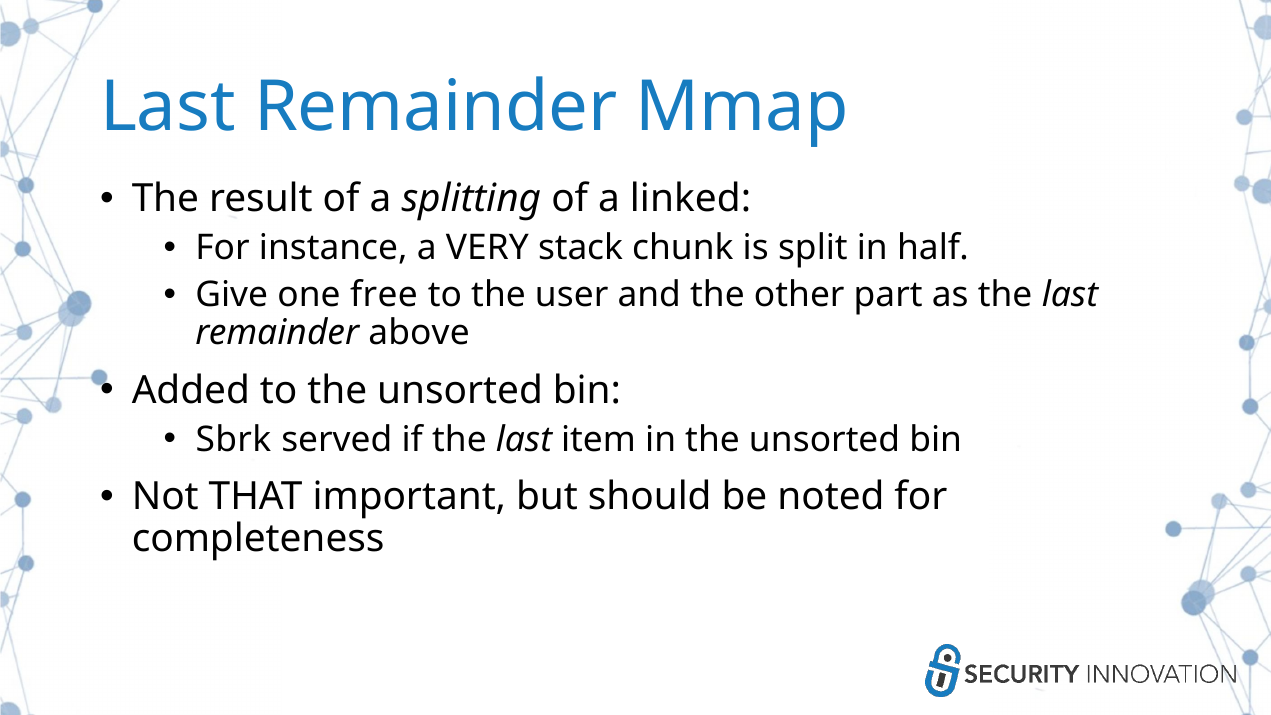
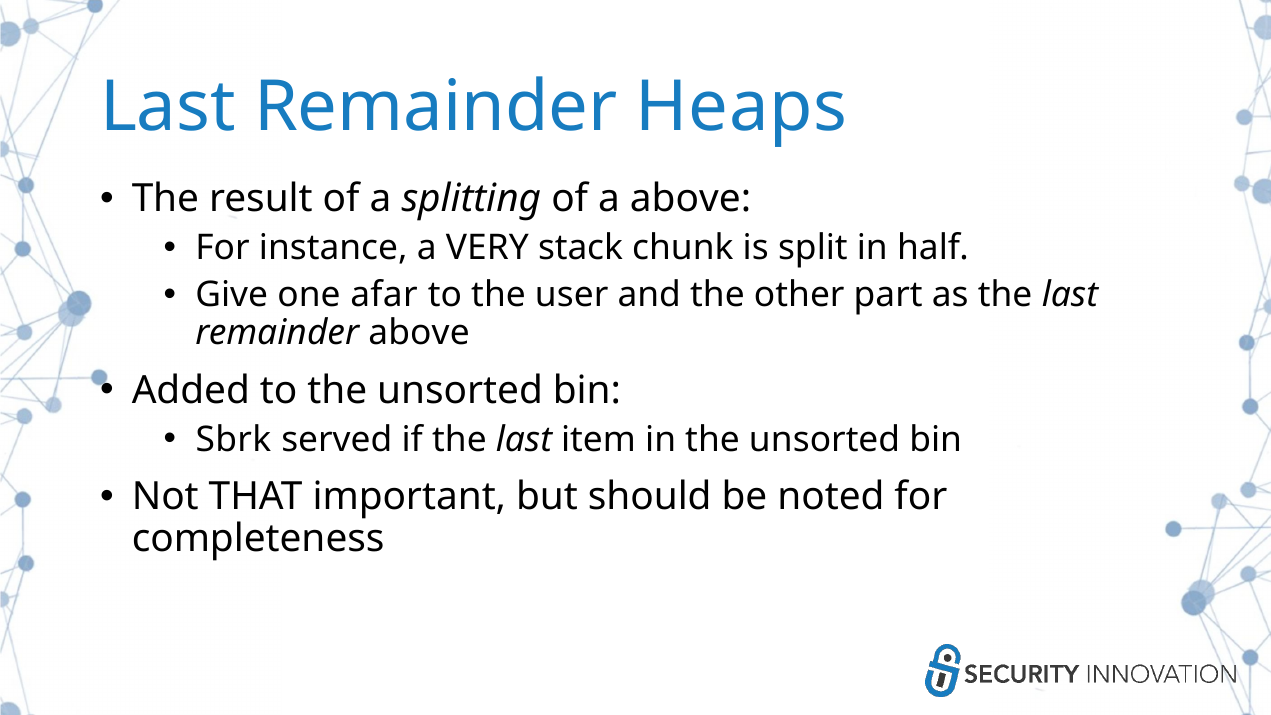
Mmap: Mmap -> Heaps
a linked: linked -> above
free: free -> afar
